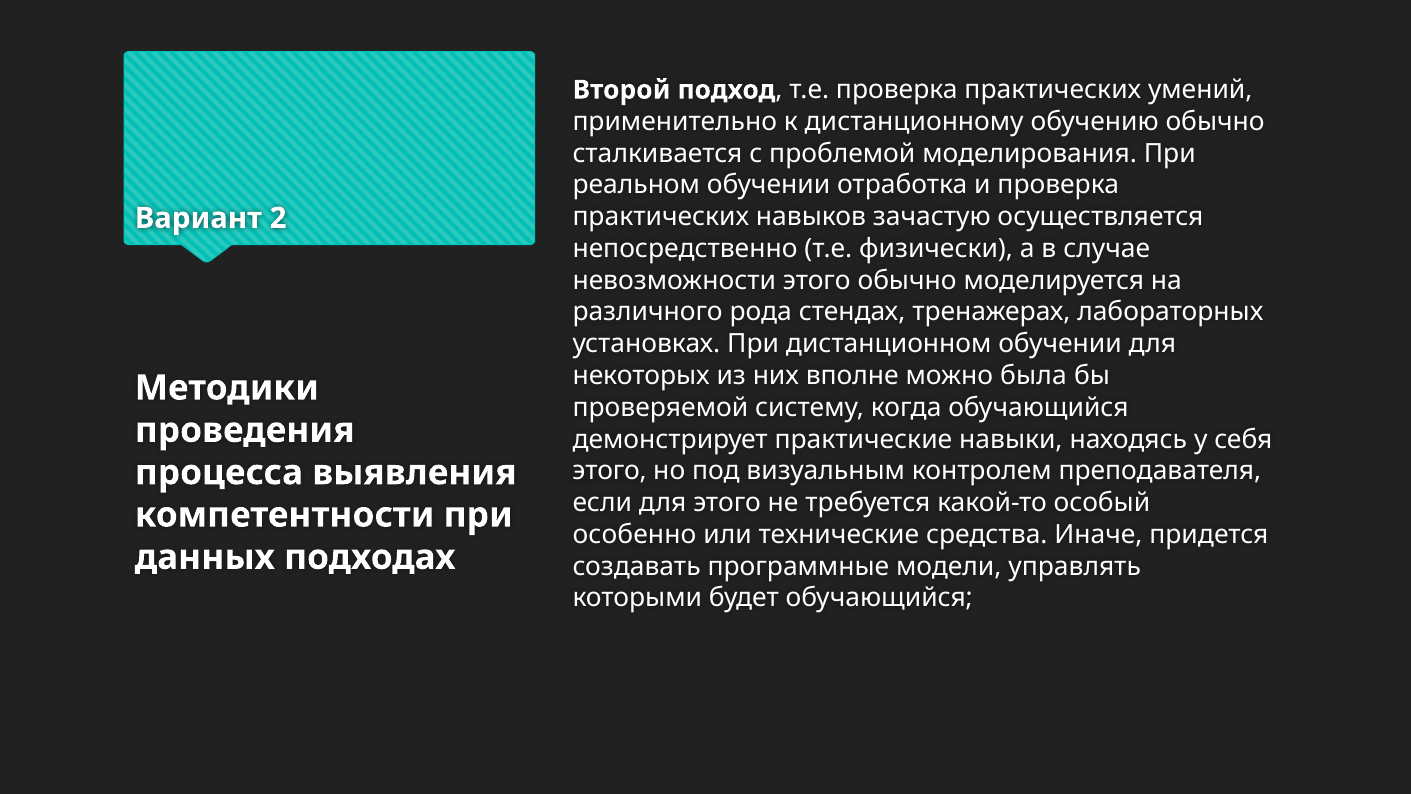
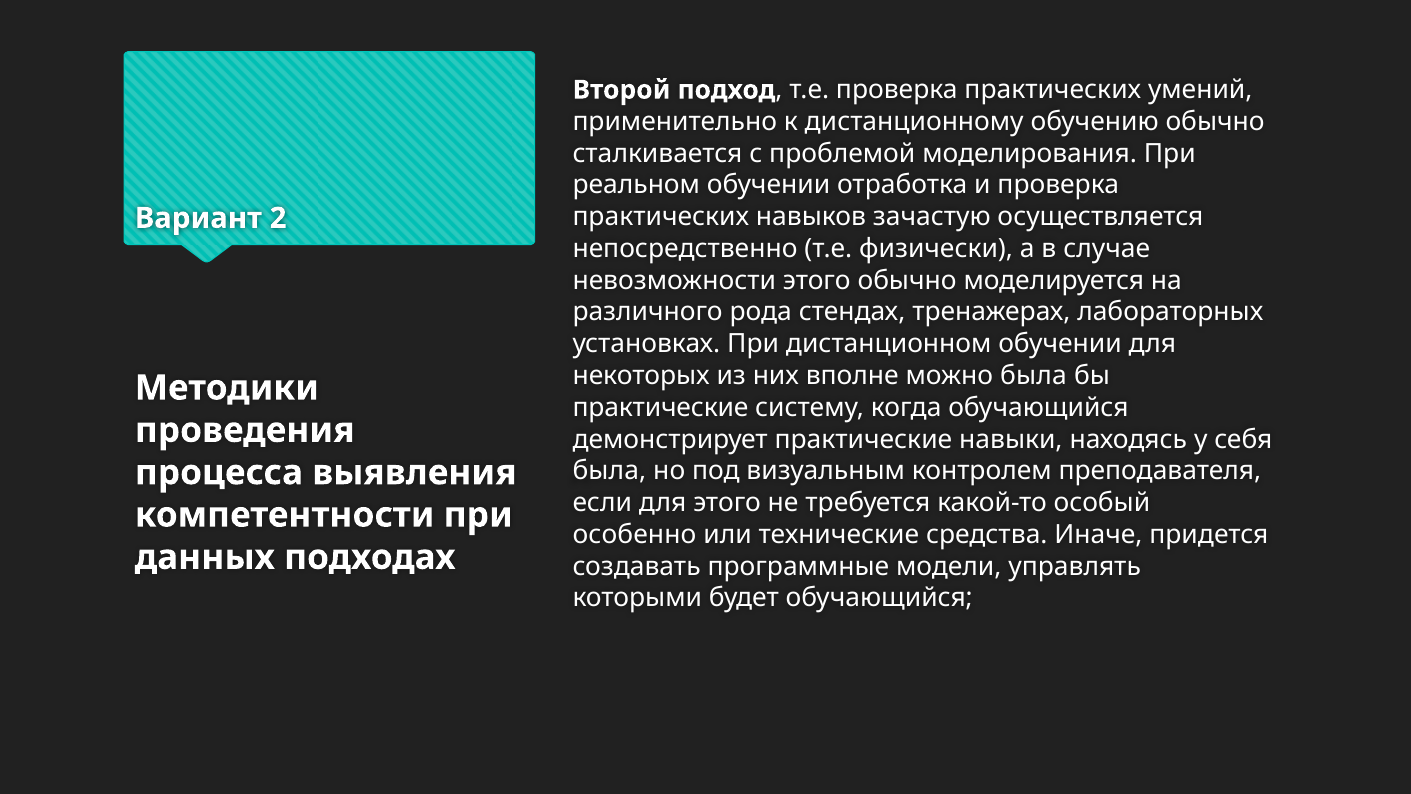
проверяемой at (660, 407): проверяемой -> практические
этого at (610, 471): этого -> была
